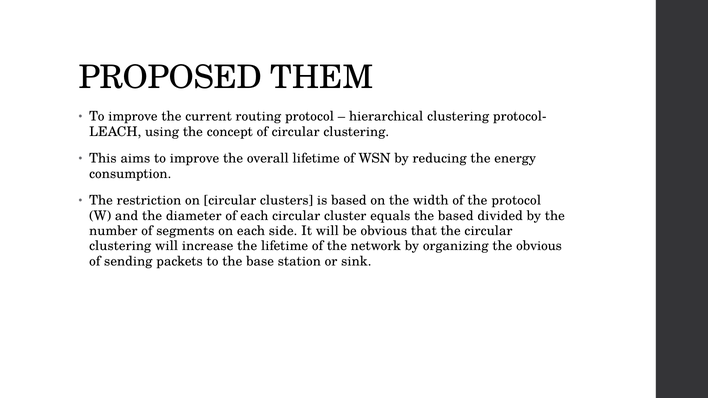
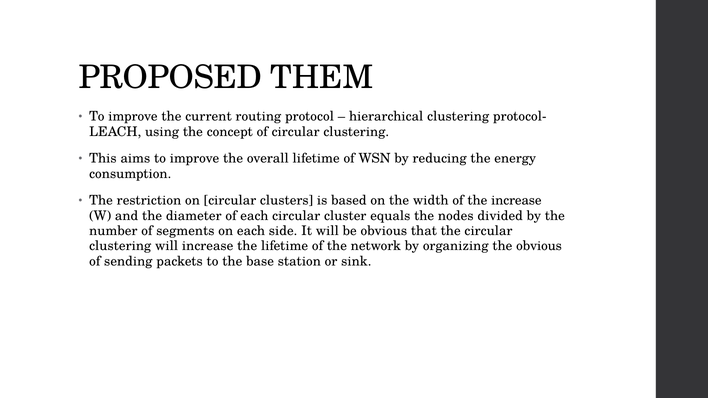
the protocol: protocol -> increase
the based: based -> nodes
